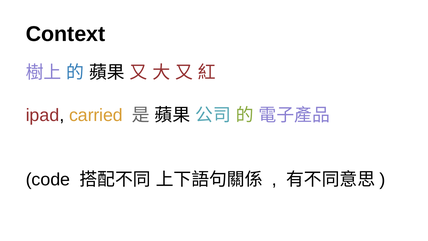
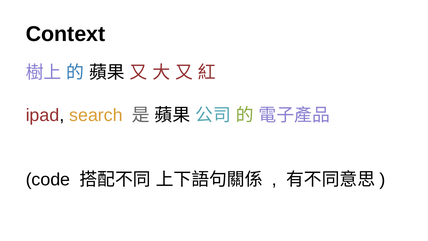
carried: carried -> search
